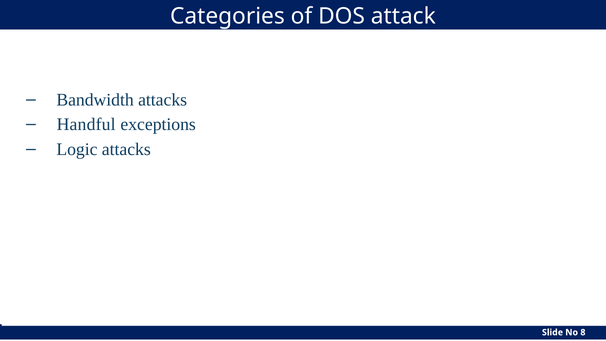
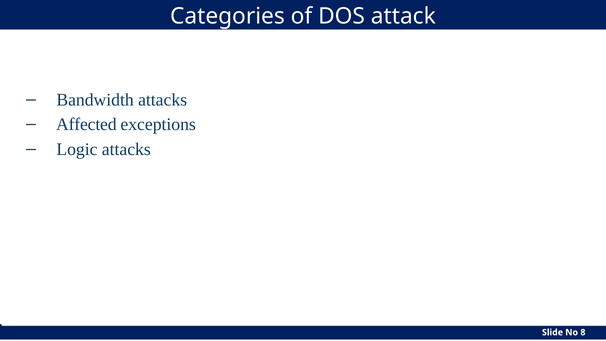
Handful: Handful -> Affected
